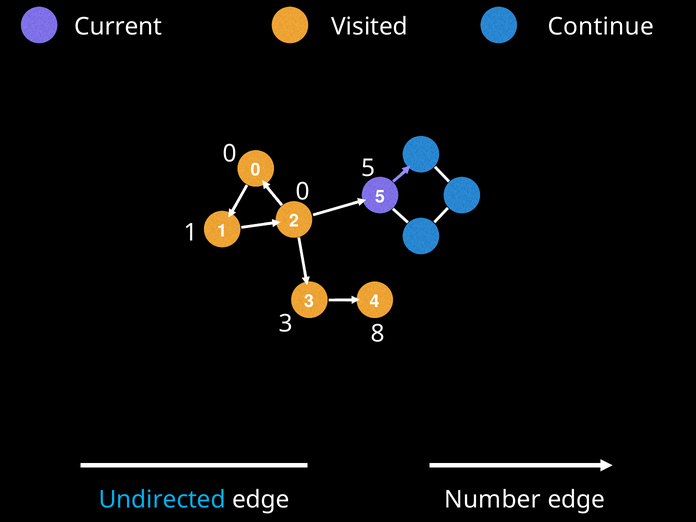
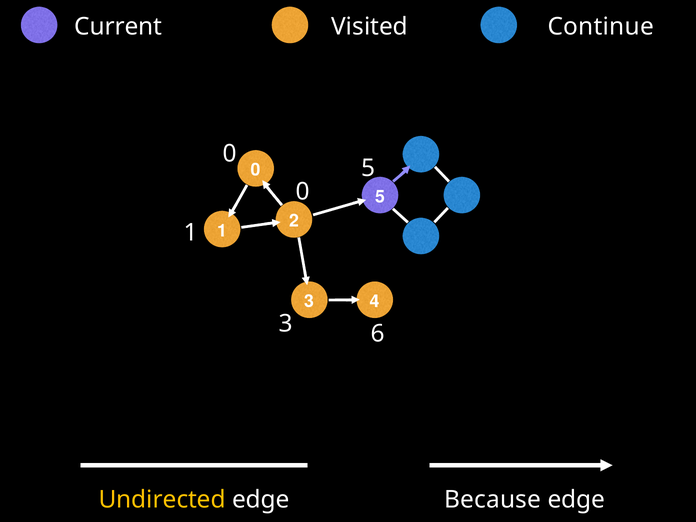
8: 8 -> 6
Undirected colour: light blue -> yellow
Number: Number -> Because
